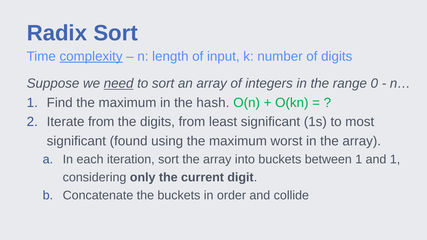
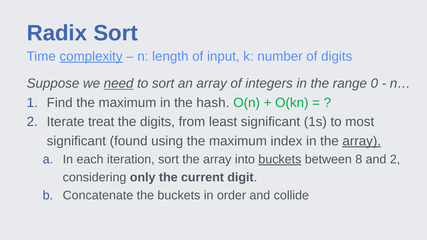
Iterate from: from -> treat
worst: worst -> index
array at (362, 141) underline: none -> present
buckets at (280, 160) underline: none -> present
between 1: 1 -> 8
and 1: 1 -> 2
